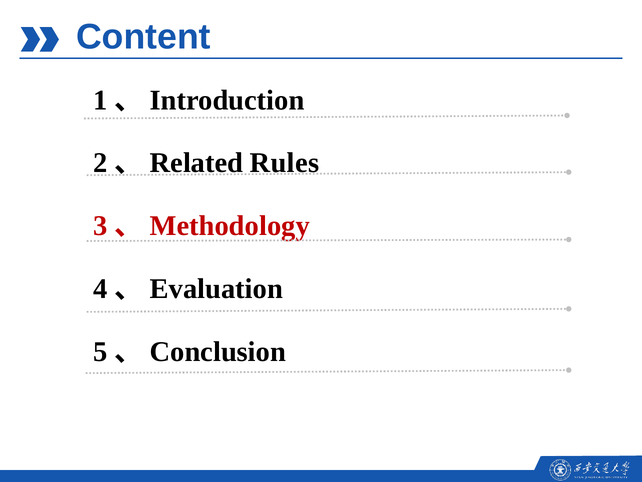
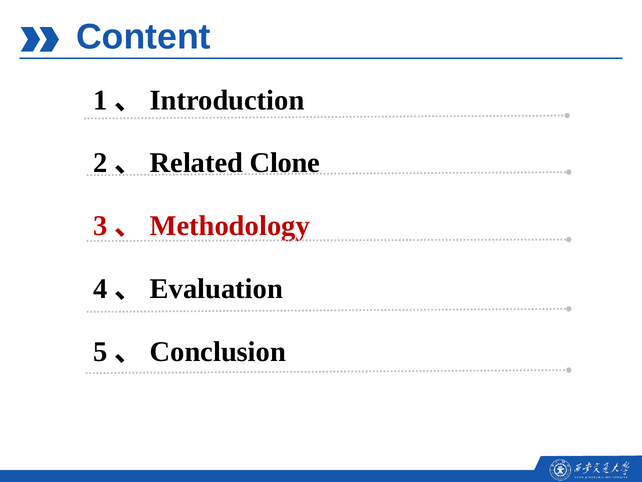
Rules: Rules -> Clone
